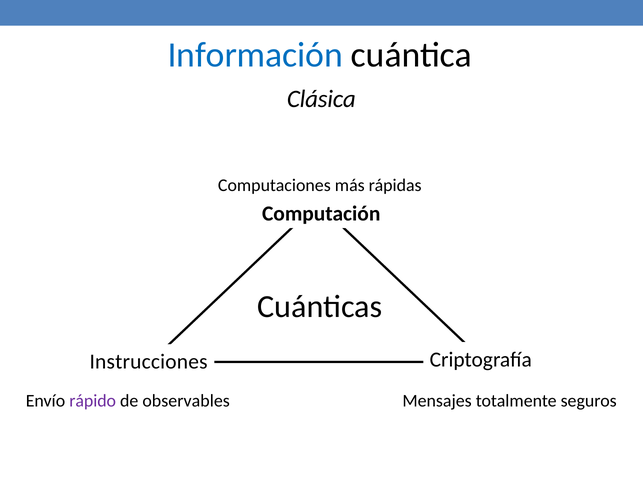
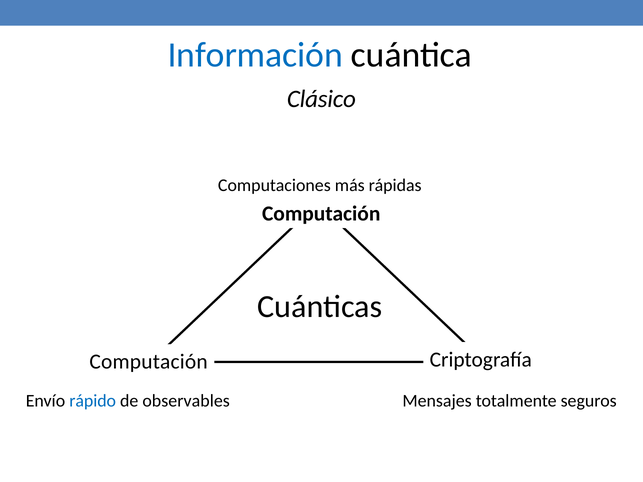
Clásica: Clásica -> Clásico
Instrucciones at (149, 362): Instrucciones -> Computación
rápido colour: purple -> blue
